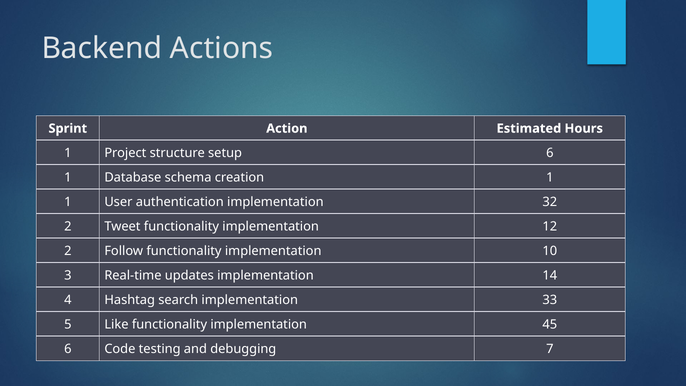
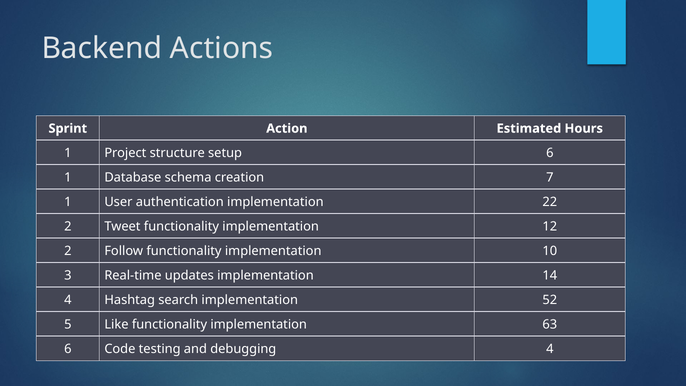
creation 1: 1 -> 7
32: 32 -> 22
33: 33 -> 52
45: 45 -> 63
debugging 7: 7 -> 4
